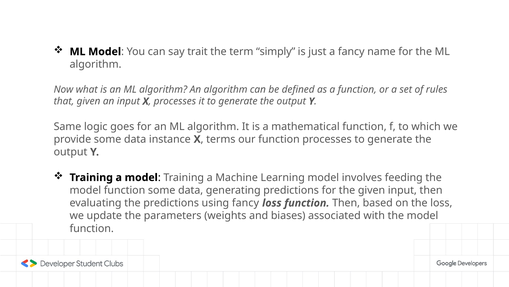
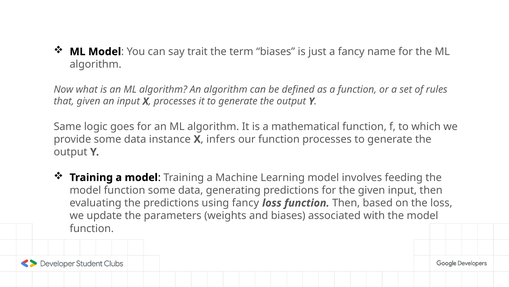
term simply: simply -> biases
terms: terms -> infers
